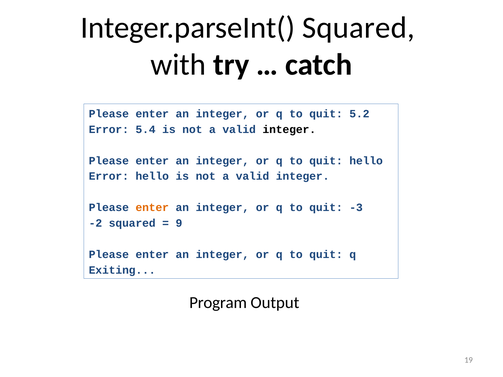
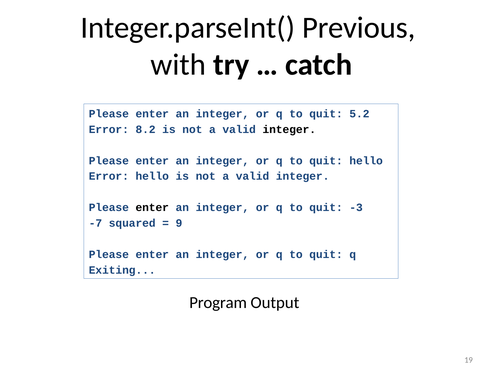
Integer.parseInt( Squared: Squared -> Previous
5.4: 5.4 -> 8.2
enter at (152, 208) colour: orange -> black
-2: -2 -> -7
